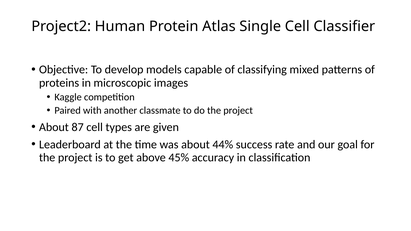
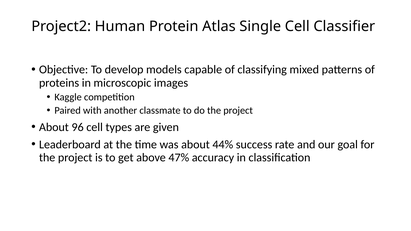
87: 87 -> 96
45%: 45% -> 47%
